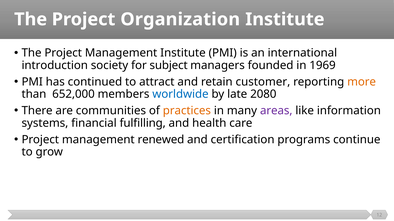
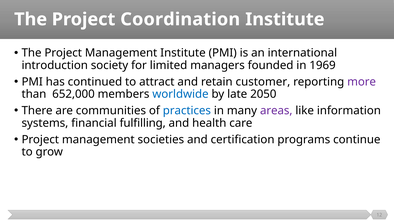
Organization: Organization -> Coordination
subject: subject -> limited
more colour: orange -> purple
2080: 2080 -> 2050
practices colour: orange -> blue
renewed: renewed -> societies
